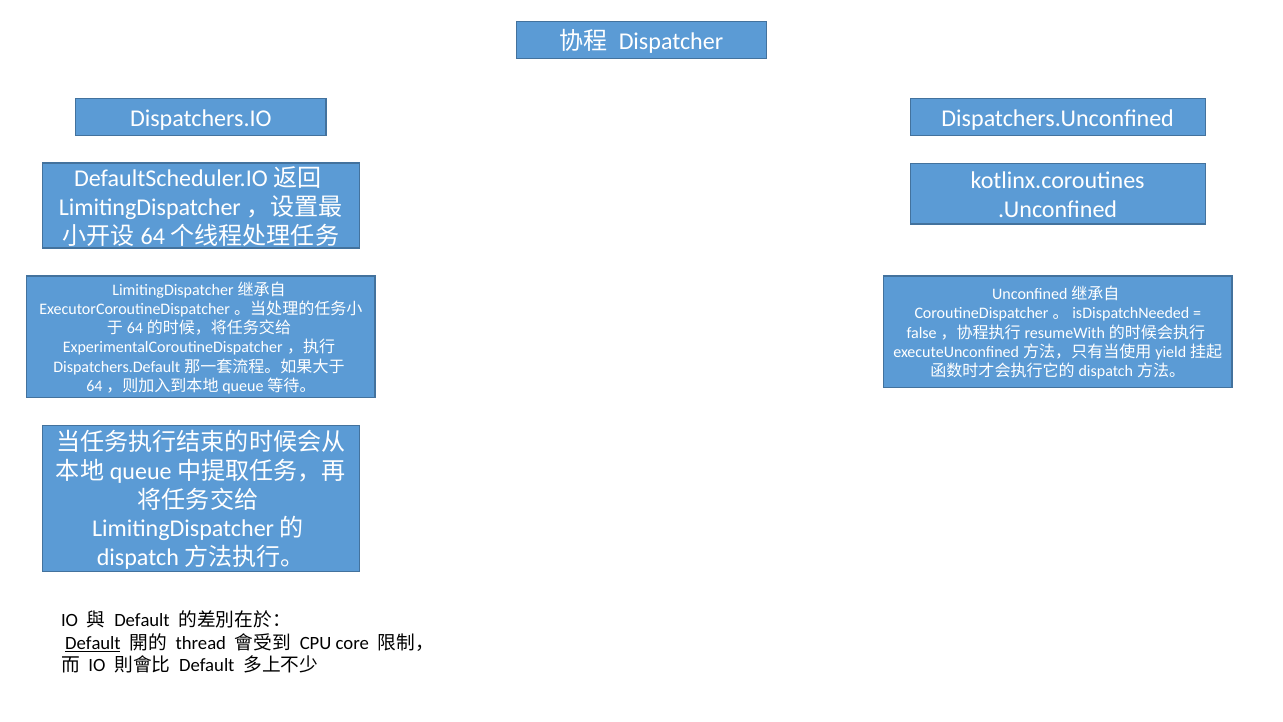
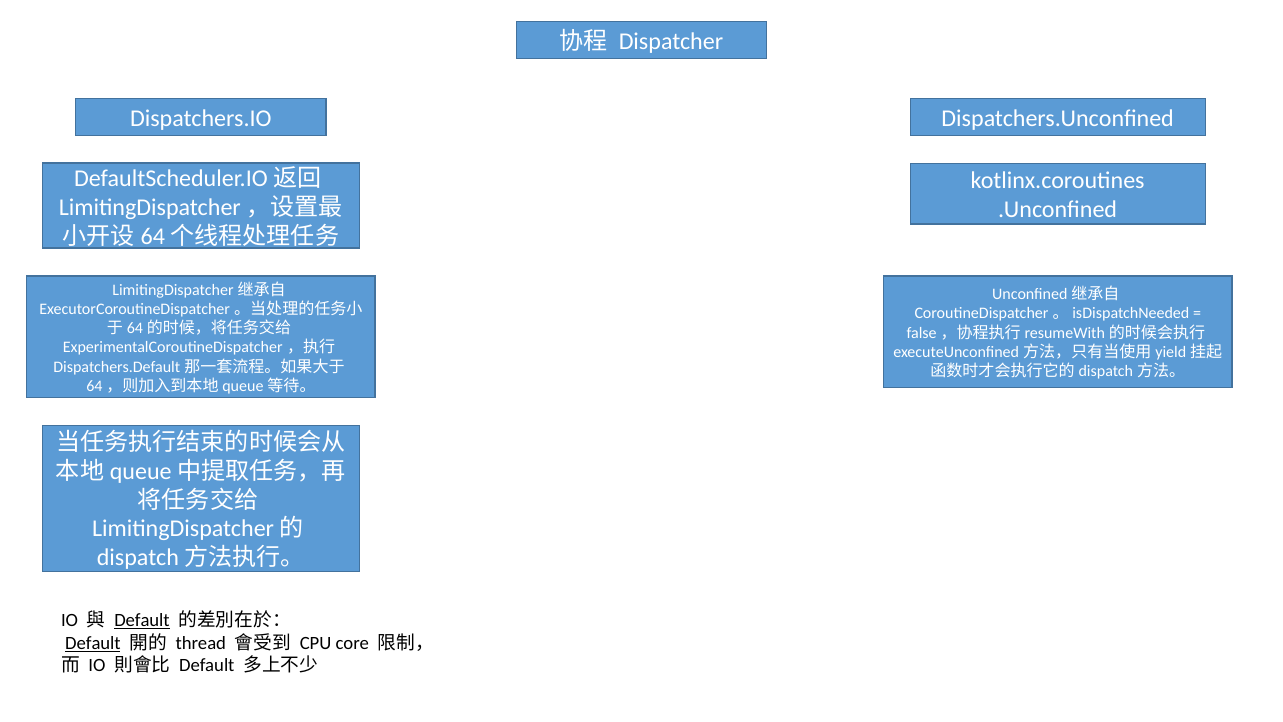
Default at (142, 620) underline: none -> present
